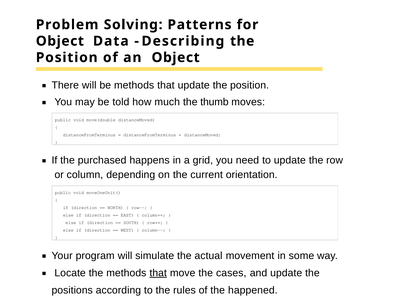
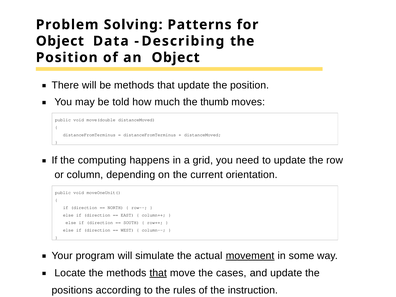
purchased: purchased -> computing
movement underline: none -> present
happened: happened -> instruction
